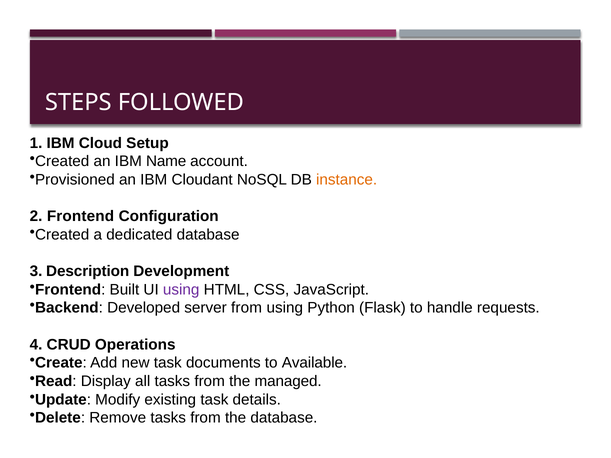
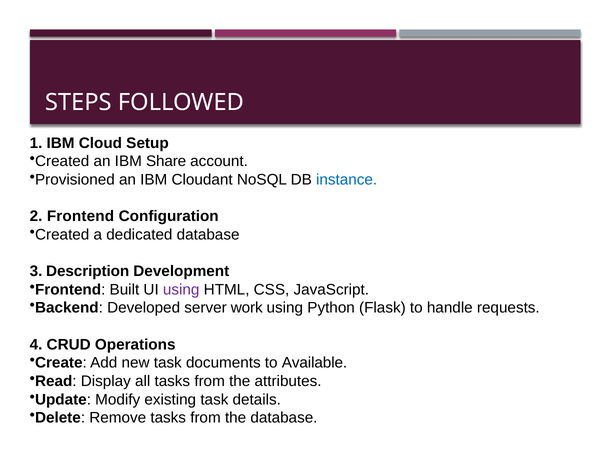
Name: Name -> Share
instance colour: orange -> blue
server from: from -> work
managed: managed -> attributes
